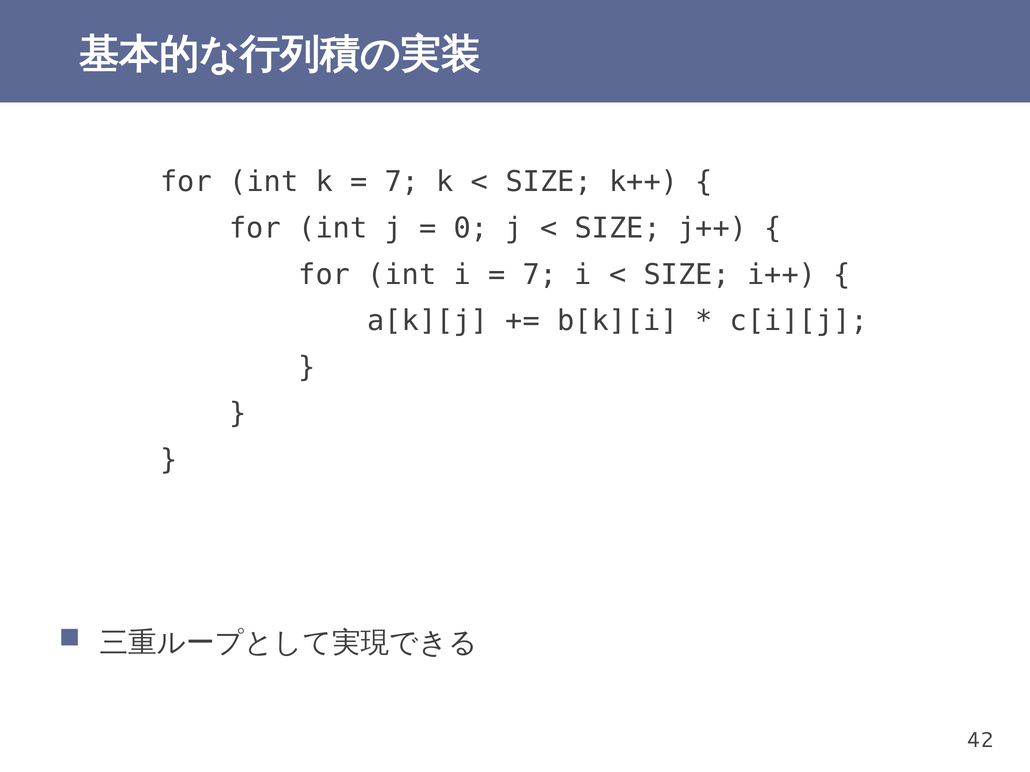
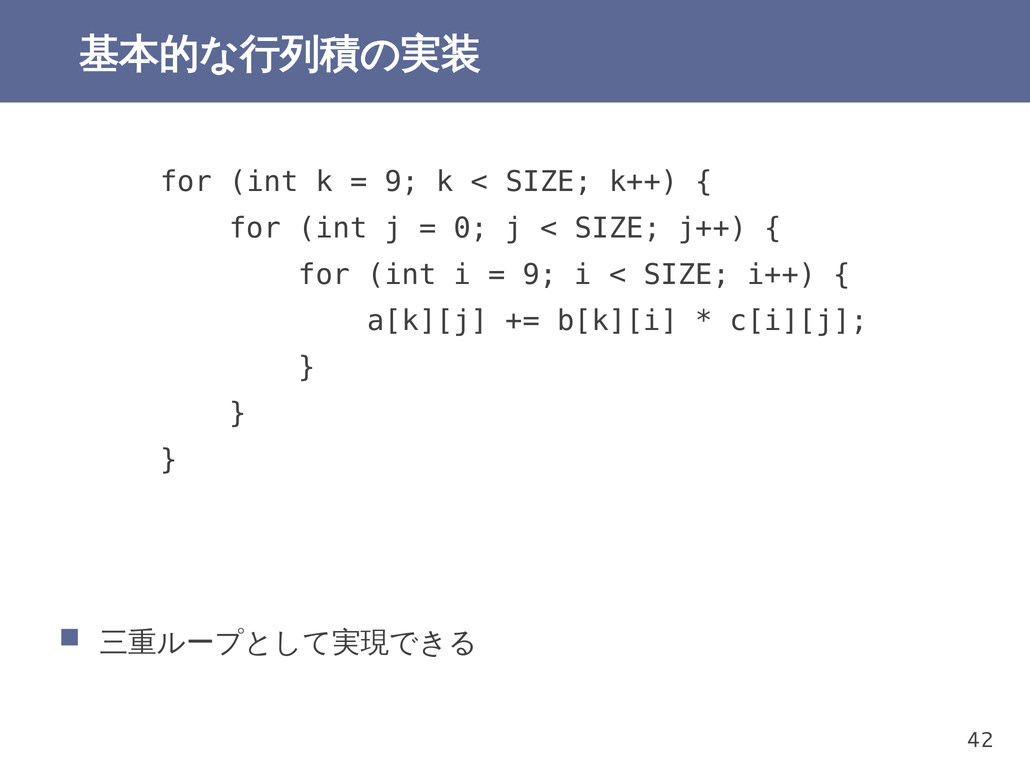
7 at (402, 182): 7 -> 9
7 at (540, 275): 7 -> 9
